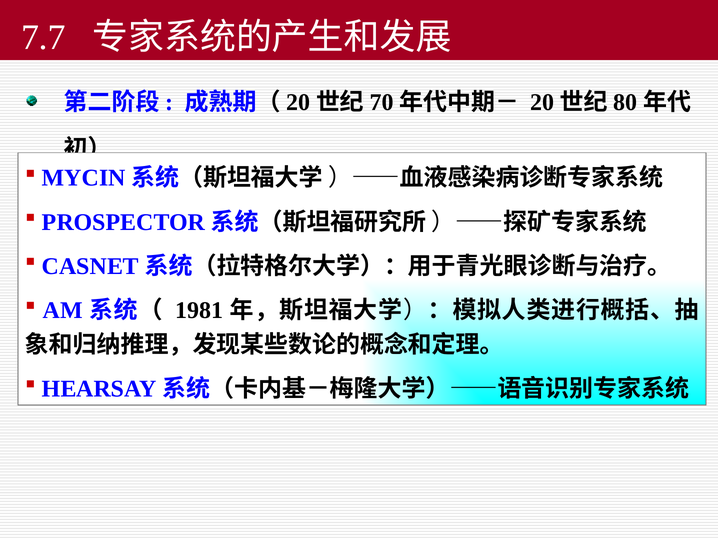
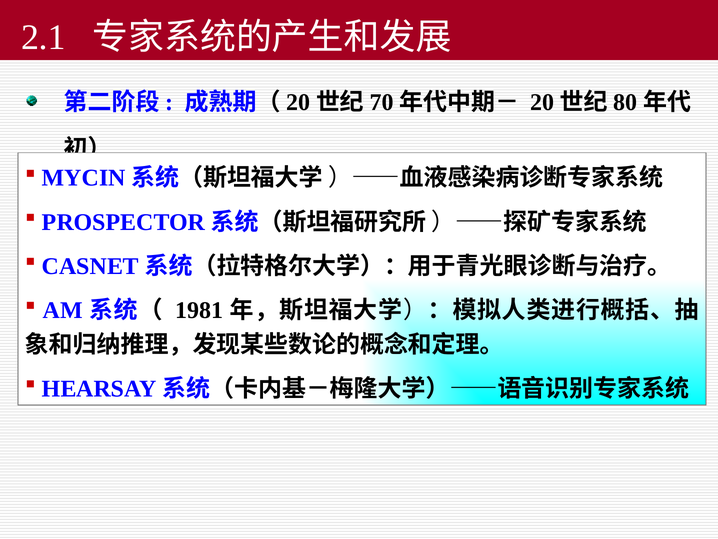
7.7: 7.7 -> 2.1
